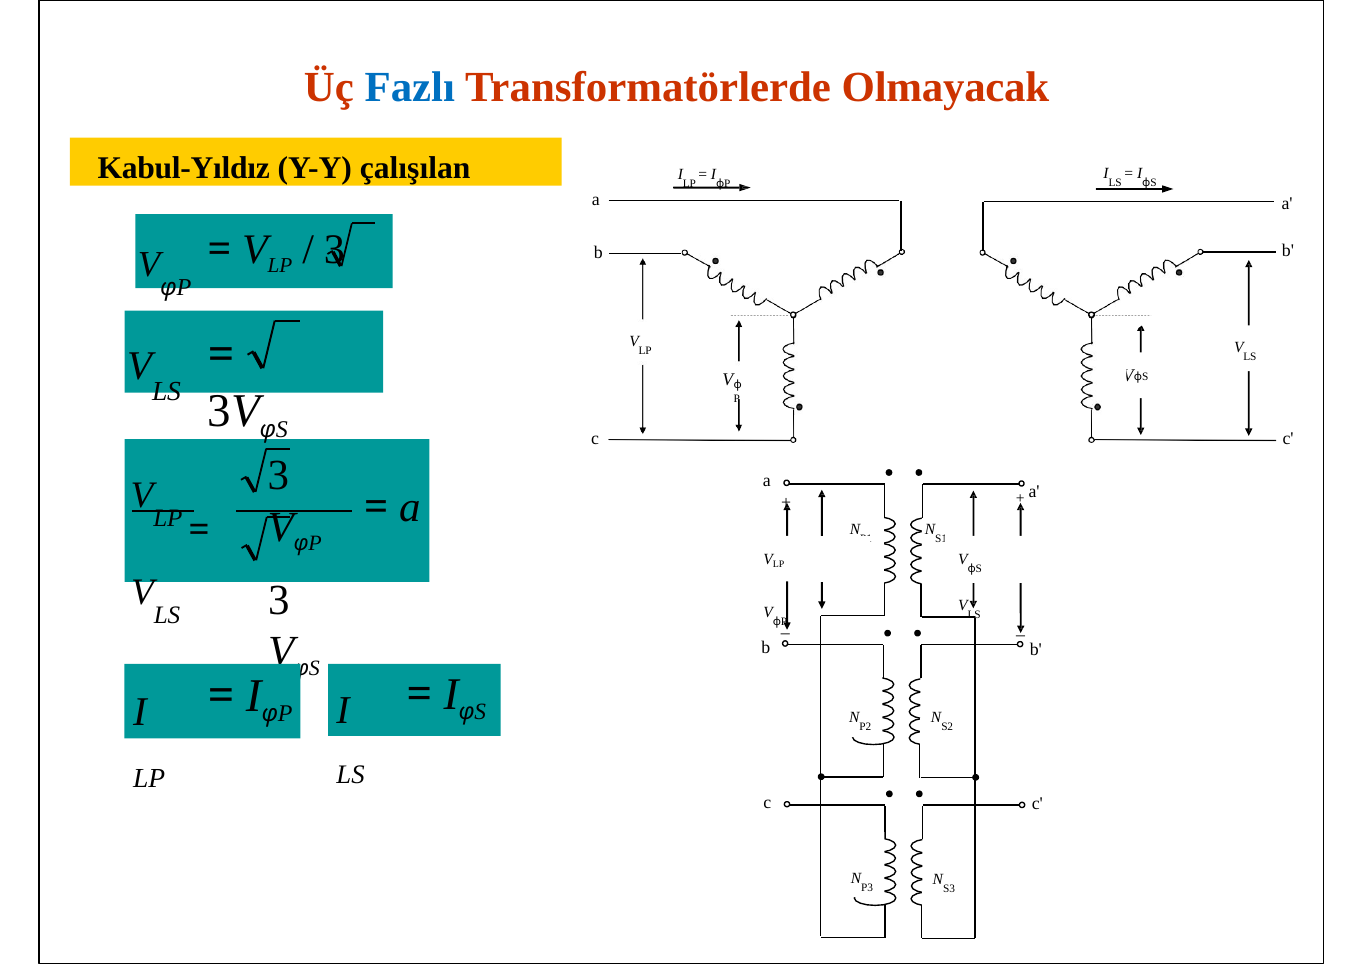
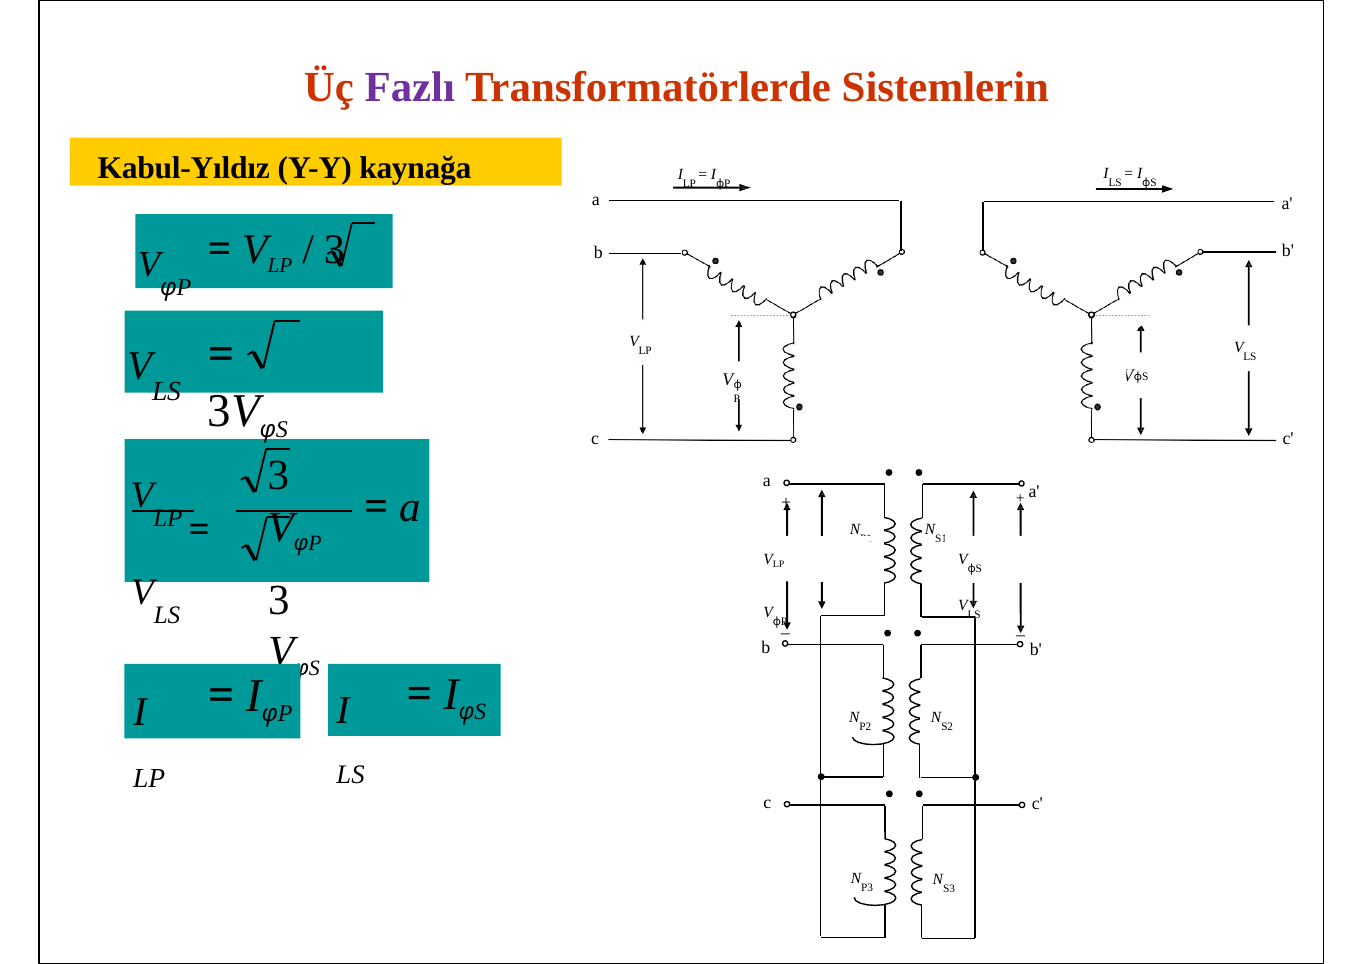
Fazlı colour: blue -> purple
Olmayacak: Olmayacak -> Sistemlerin
çalışılan: çalışılan -> kaynağa
